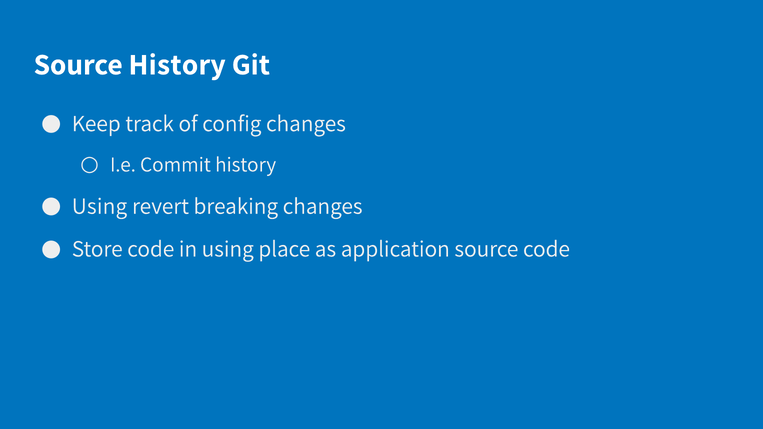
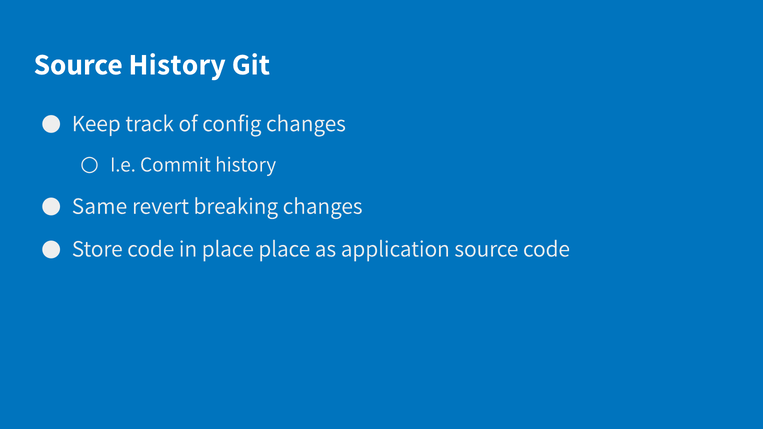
Using at (99, 206): Using -> Same
in using: using -> place
